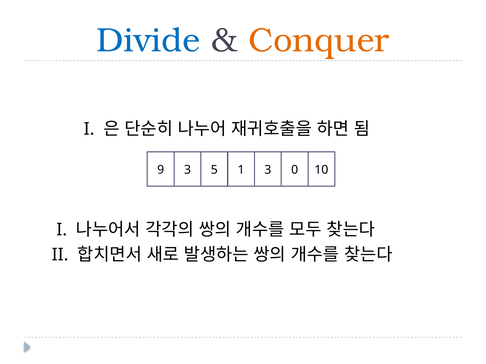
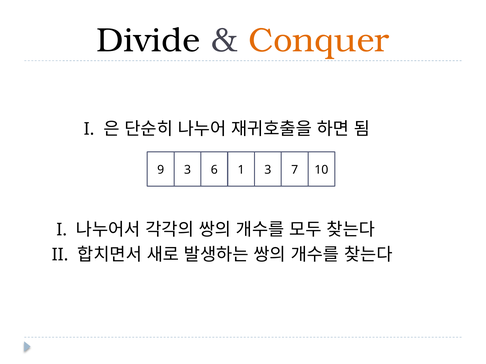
Divide colour: blue -> black
5: 5 -> 6
0: 0 -> 7
